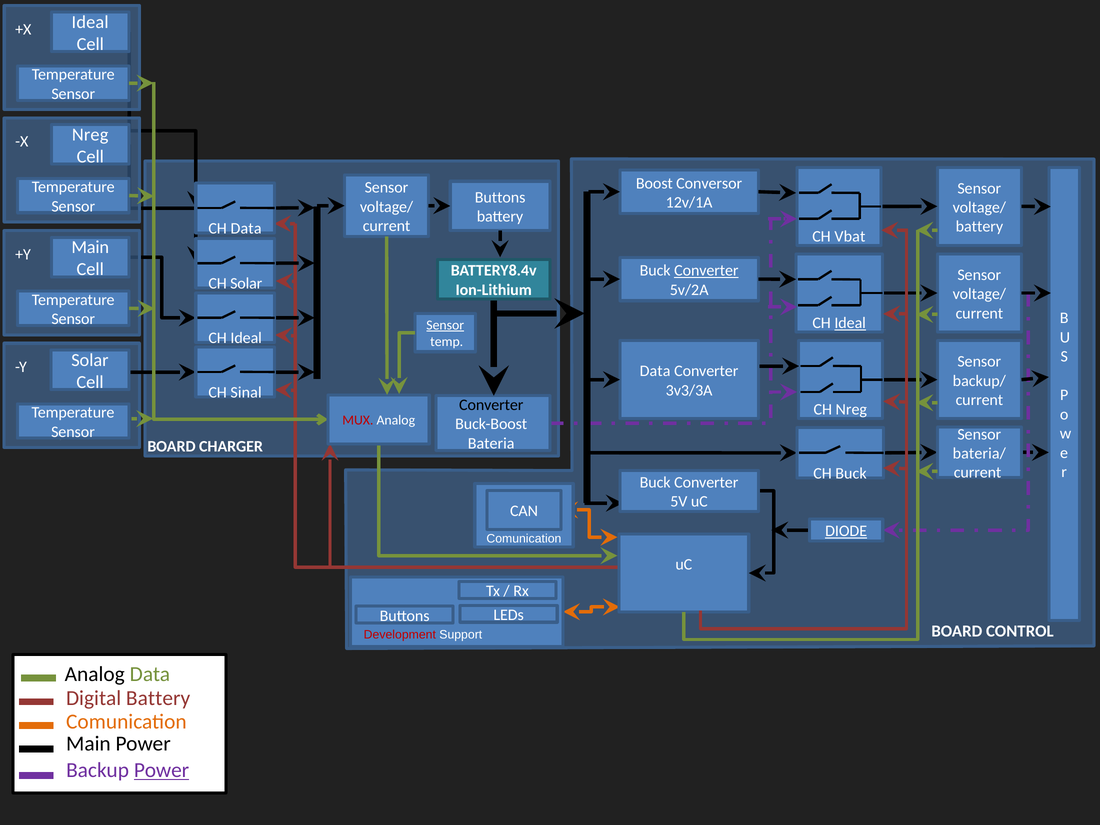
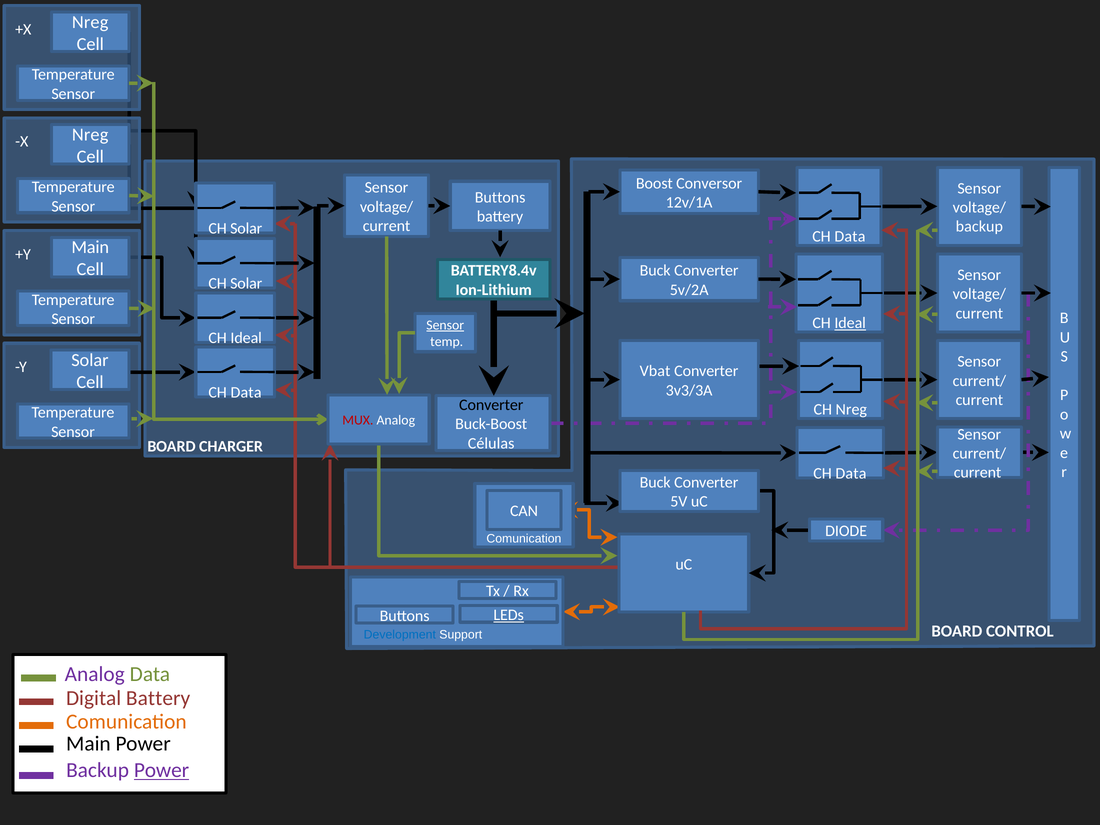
Ideal at (90, 22): Ideal -> Nreg
battery at (979, 227): battery -> backup
Data at (246, 228): Data -> Solar
Vbat at (850, 236): Vbat -> Data
Converter at (706, 271) underline: present -> none
Data at (655, 371): Data -> Vbat
backup/ at (979, 381): backup/ -> current/
Sinal at (246, 392): Sinal -> Data
Bateria at (491, 443): Bateria -> Células
bateria/ at (979, 453): bateria/ -> current/
Buck at (851, 473): Buck -> Data
DIODE underline: present -> none
LEDs underline: none -> present
Development colour: red -> blue
Analog at (95, 674) colour: black -> purple
